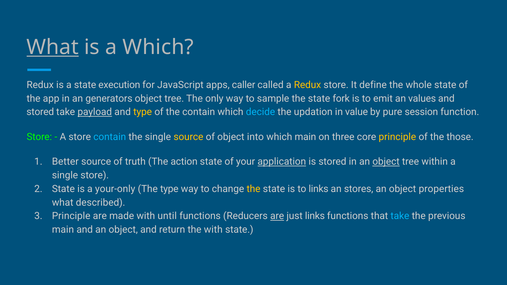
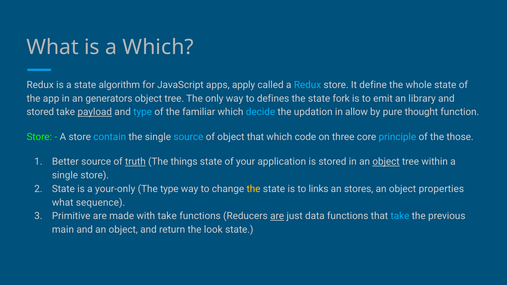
What at (53, 47) underline: present -> none
execution: execution -> algorithm
caller: caller -> apply
Redux at (308, 85) colour: yellow -> light blue
sample: sample -> defines
values: values -> library
type at (143, 112) colour: yellow -> light blue
the contain: contain -> familiar
value: value -> allow
session: session -> thought
source at (188, 137) colour: yellow -> light blue
object into: into -> that
which main: main -> code
principle at (397, 137) colour: yellow -> light blue
truth underline: none -> present
action: action -> things
application underline: present -> none
described: described -> sequence
Principle at (71, 216): Principle -> Primitive
with until: until -> take
just links: links -> data
the with: with -> look
